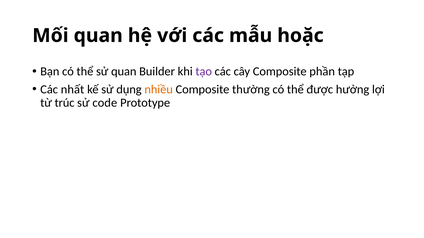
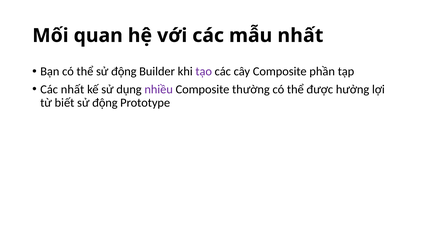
mẫu hoặc: hoặc -> nhất
thể sử quan: quan -> động
nhiều colour: orange -> purple
trúc: trúc -> biết
code at (105, 103): code -> động
